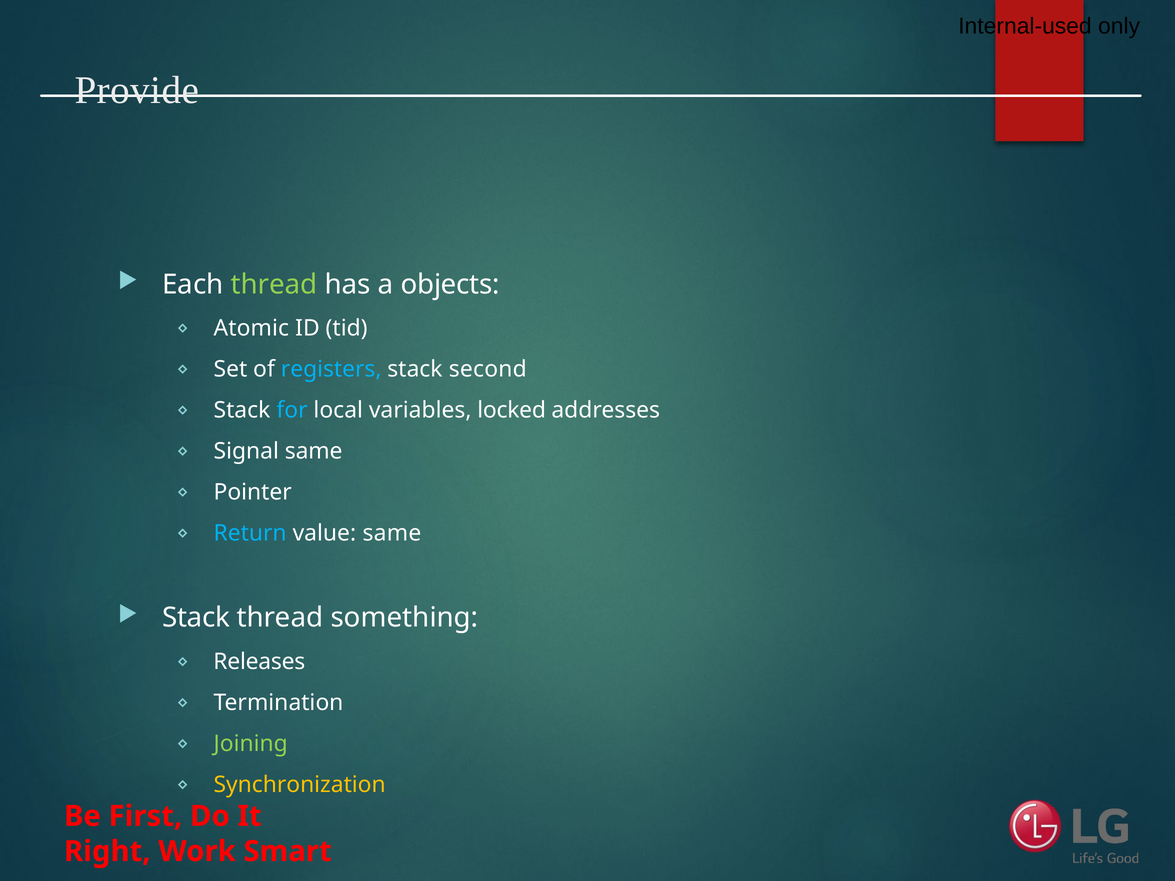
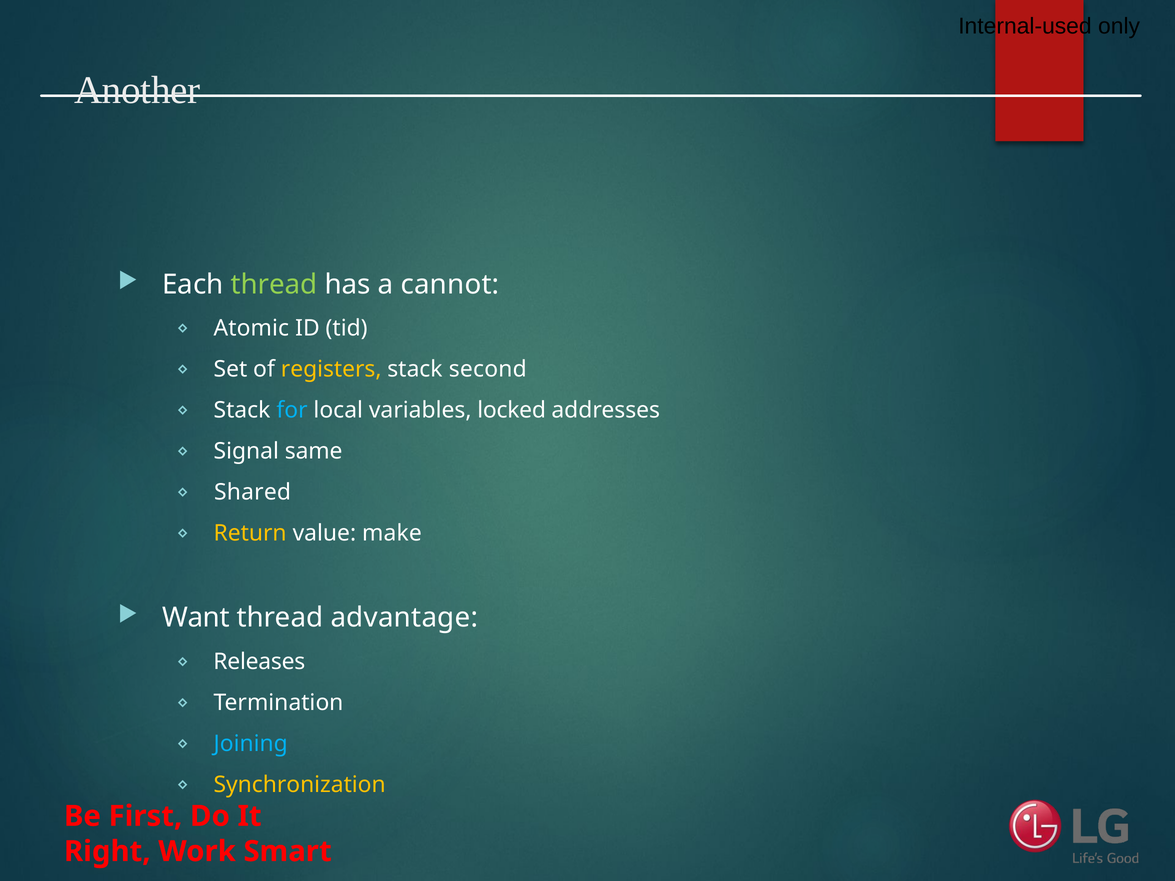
Provide: Provide -> Another
objects: objects -> cannot
registers colour: light blue -> yellow
Pointer: Pointer -> Shared
Return colour: light blue -> yellow
value same: same -> make
Stack at (196, 618): Stack -> Want
something: something -> advantage
Joining colour: light green -> light blue
